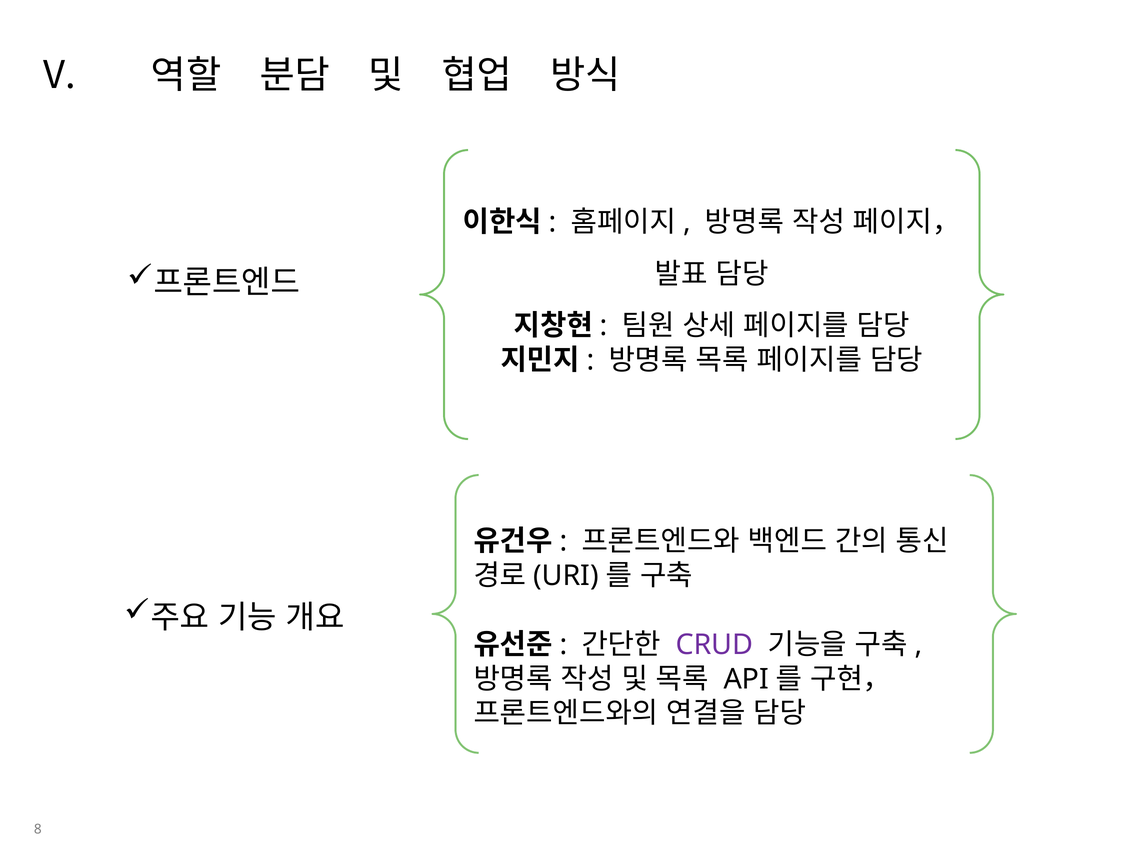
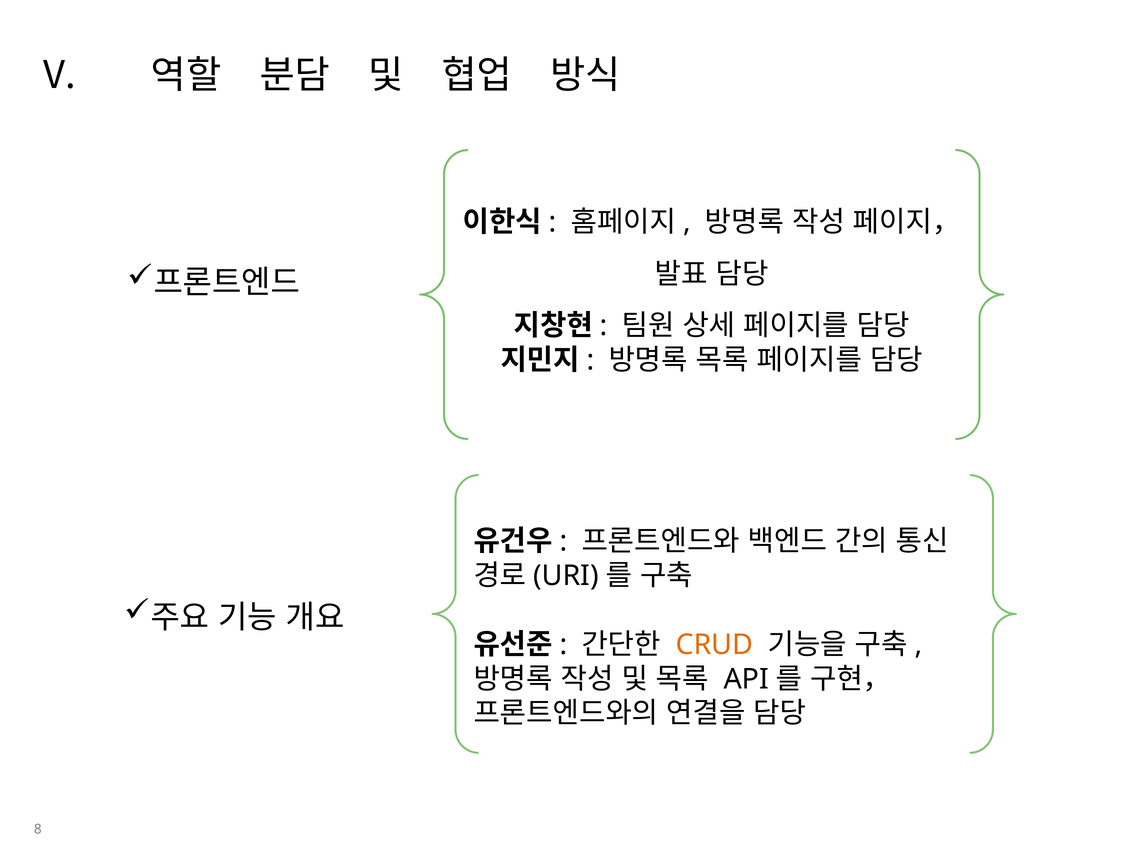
CRUD colour: purple -> orange
